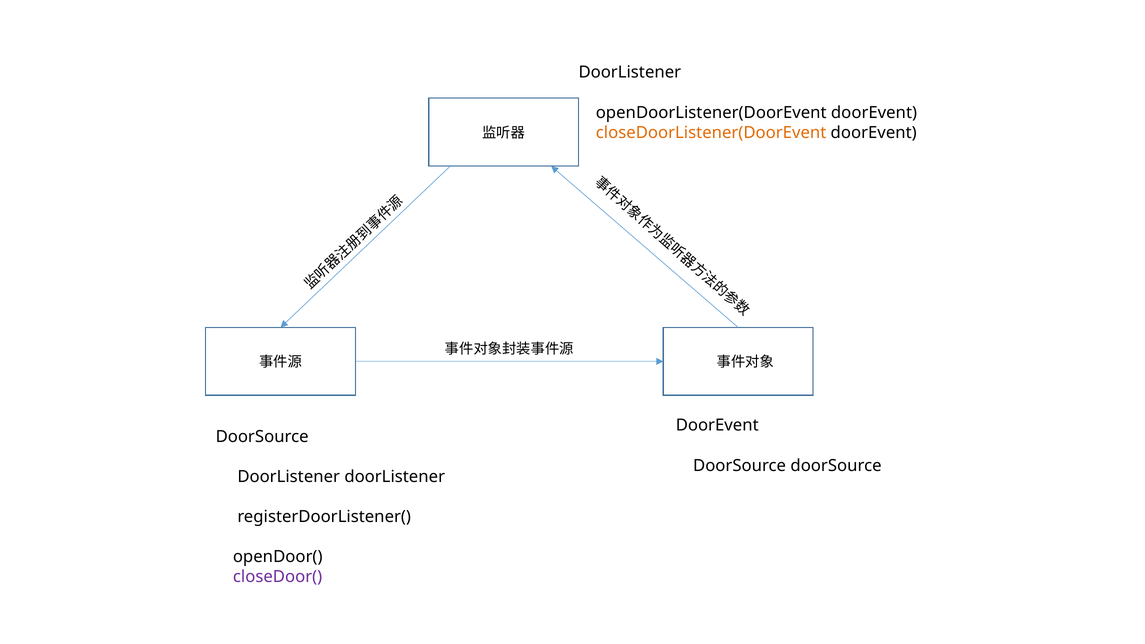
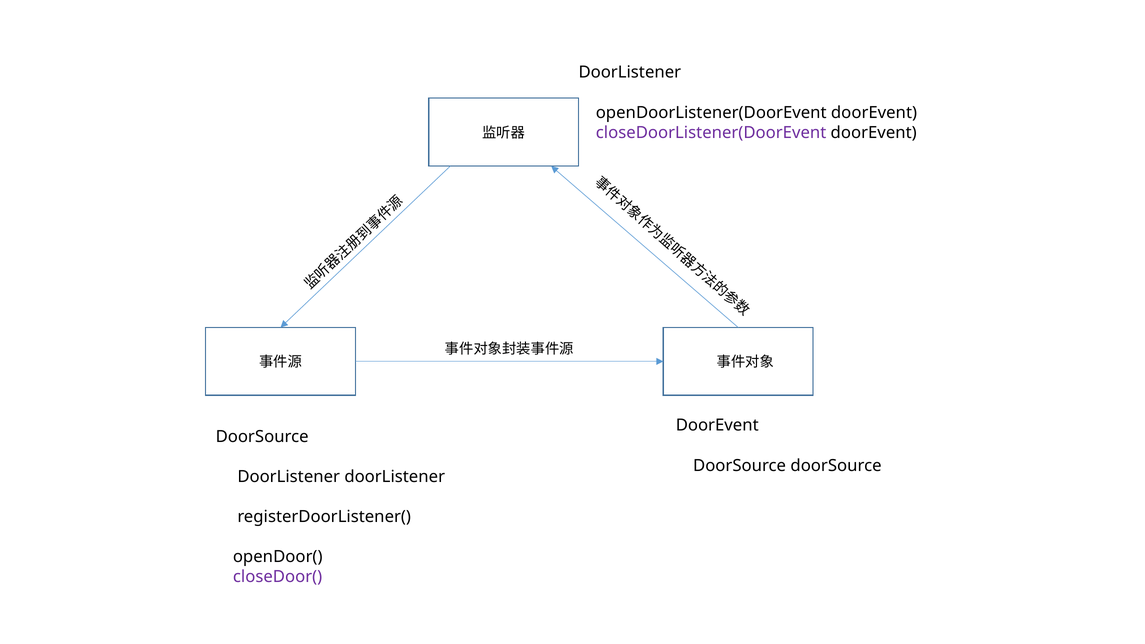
closeDoorListener(DoorEvent colour: orange -> purple
